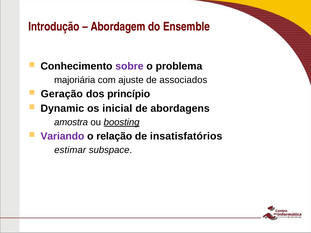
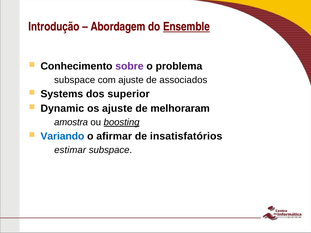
Ensemble underline: none -> present
majoriária at (75, 80): majoriária -> subspace
Geração: Geração -> Systems
princípio: princípio -> superior
os inicial: inicial -> ajuste
abordagens: abordagens -> melhoraram
Variando colour: purple -> blue
relação: relação -> afirmar
